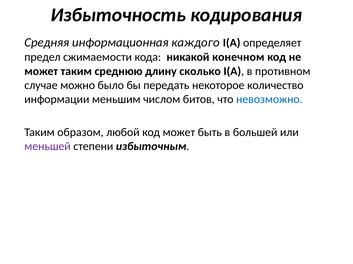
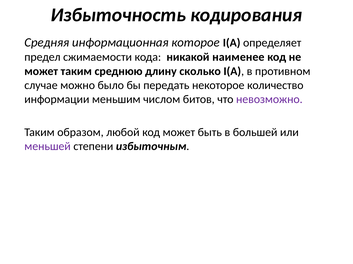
каждого: каждого -> которое
конечном: конечном -> наименее
невозможно colour: blue -> purple
